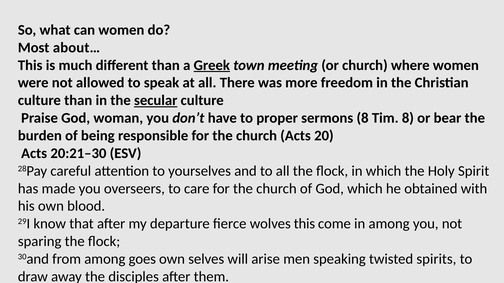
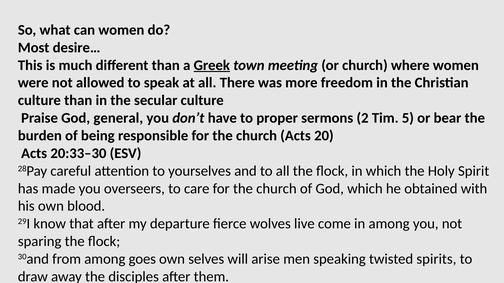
about…: about… -> desire…
secular underline: present -> none
woman: woman -> general
sermons 8: 8 -> 2
Tim 8: 8 -> 5
20:21–30: 20:21–30 -> 20:33–30
wolves this: this -> live
